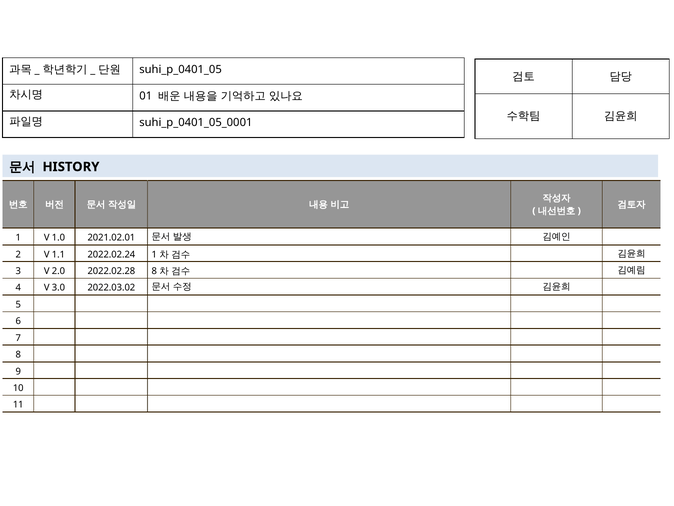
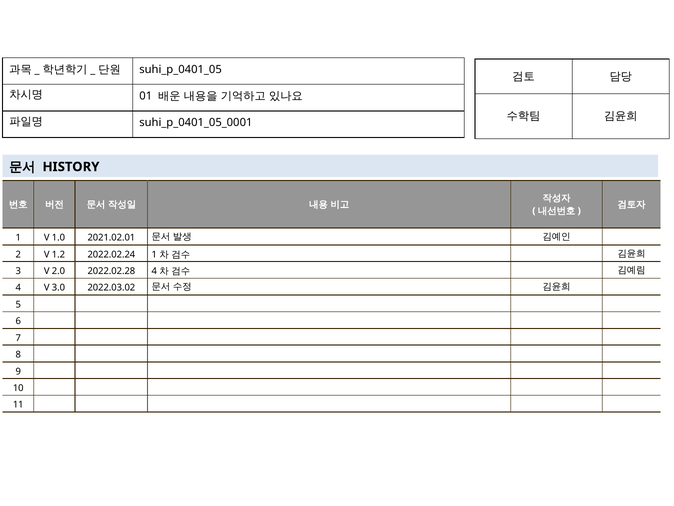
1.1: 1.1 -> 1.2
2022.02.28 8: 8 -> 4
